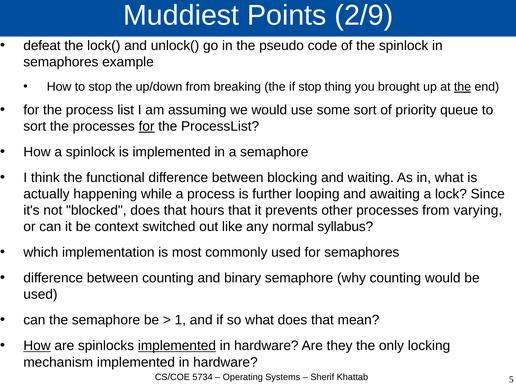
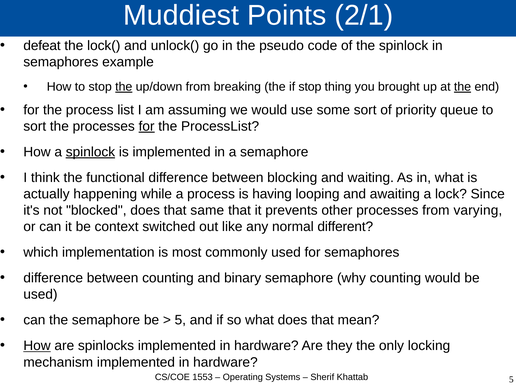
2/9: 2/9 -> 2/1
the at (124, 87) underline: none -> present
spinlock at (90, 152) underline: none -> present
further: further -> having
hours: hours -> same
syllabus: syllabus -> different
1 at (180, 320): 1 -> 5
implemented at (177, 346) underline: present -> none
5734: 5734 -> 1553
